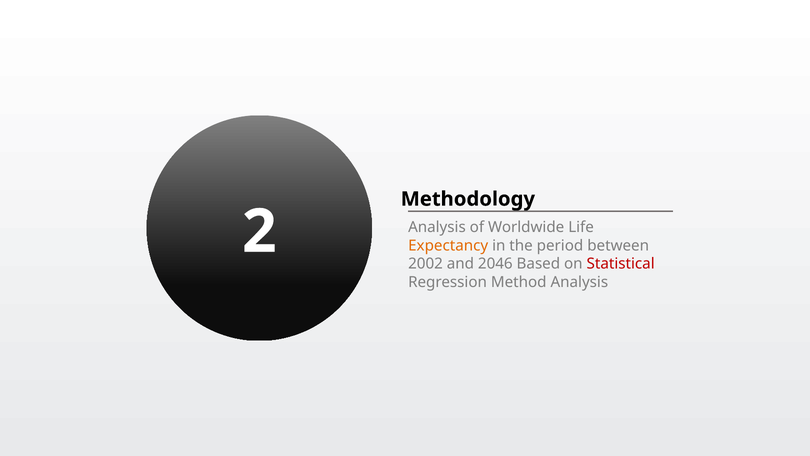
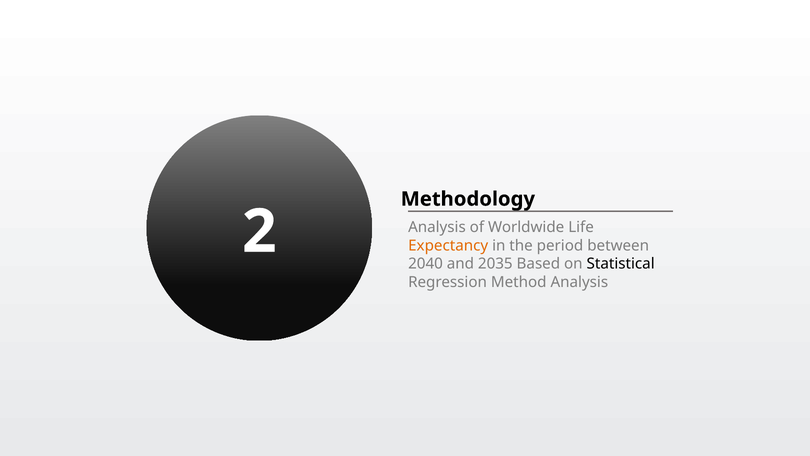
2002: 2002 -> 2040
2046: 2046 -> 2035
Statistical colour: red -> black
